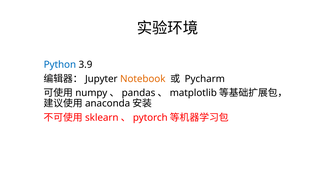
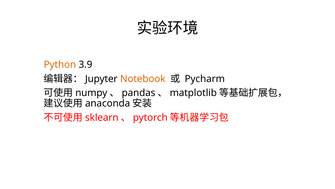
Python colour: blue -> orange
